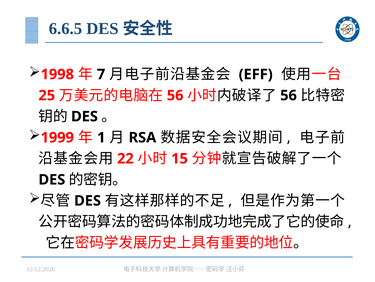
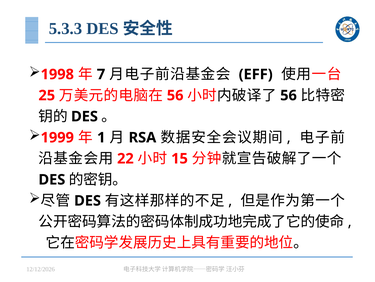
6.6.5: 6.6.5 -> 5.3.3
